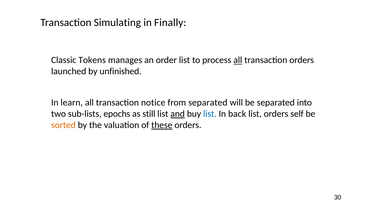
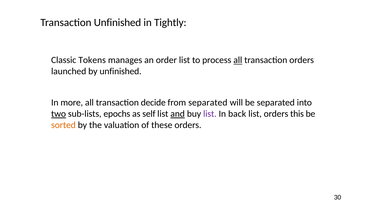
Transaction Simulating: Simulating -> Unfinished
Finally: Finally -> Tightly
learn: learn -> more
notice: notice -> decide
two underline: none -> present
still: still -> self
list at (210, 114) colour: blue -> purple
self: self -> this
these underline: present -> none
